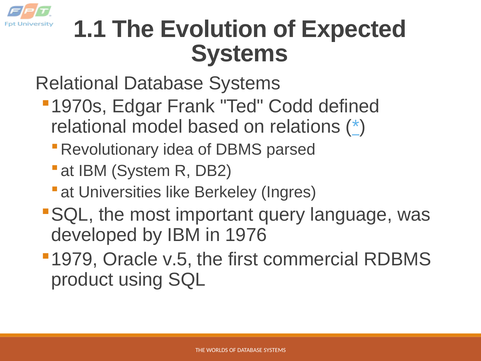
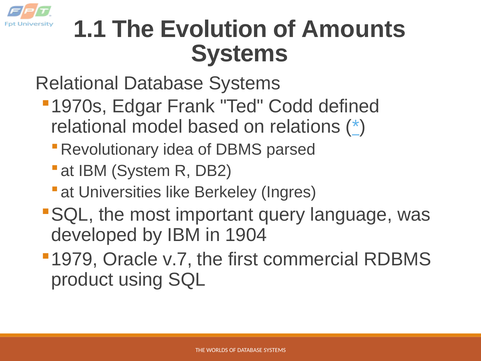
Expected: Expected -> Amounts
1976: 1976 -> 1904
v.5: v.5 -> v.7
